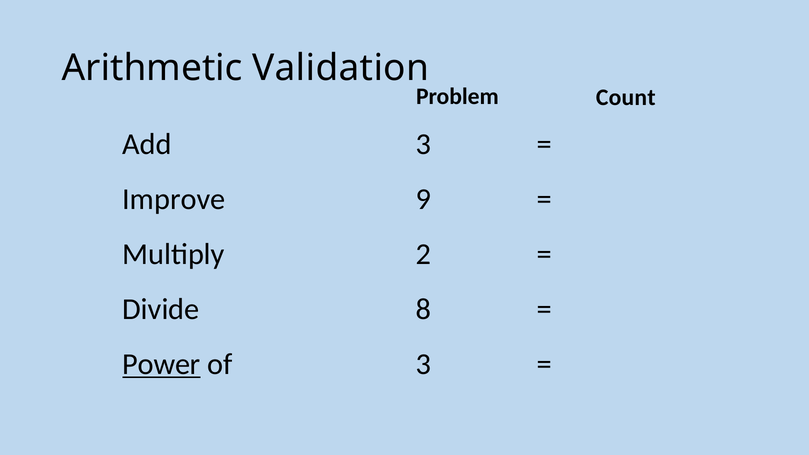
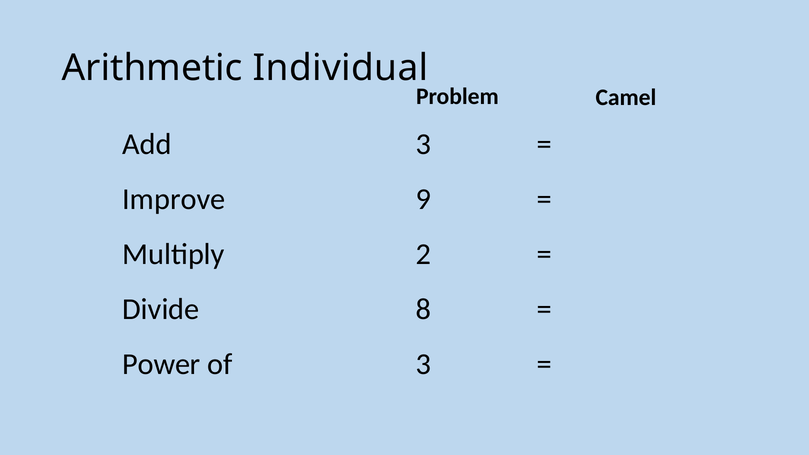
Validation: Validation -> Individual
Count: Count -> Camel
Power underline: present -> none
